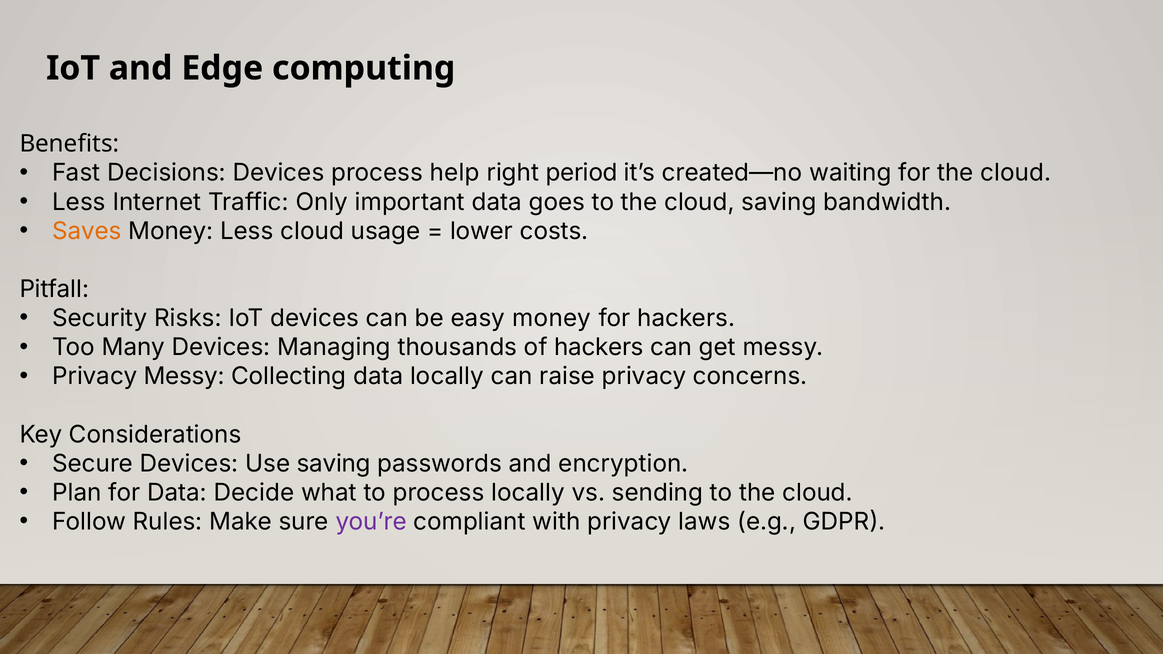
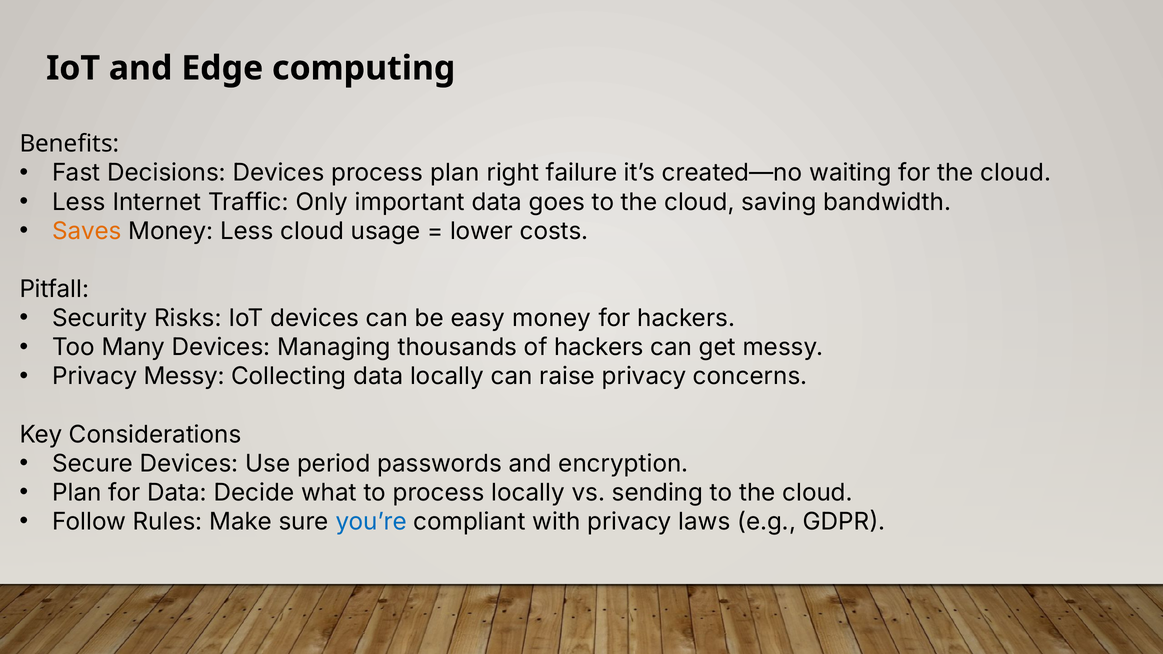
process help: help -> plan
period: period -> failure
Use saving: saving -> period
you’re colour: purple -> blue
